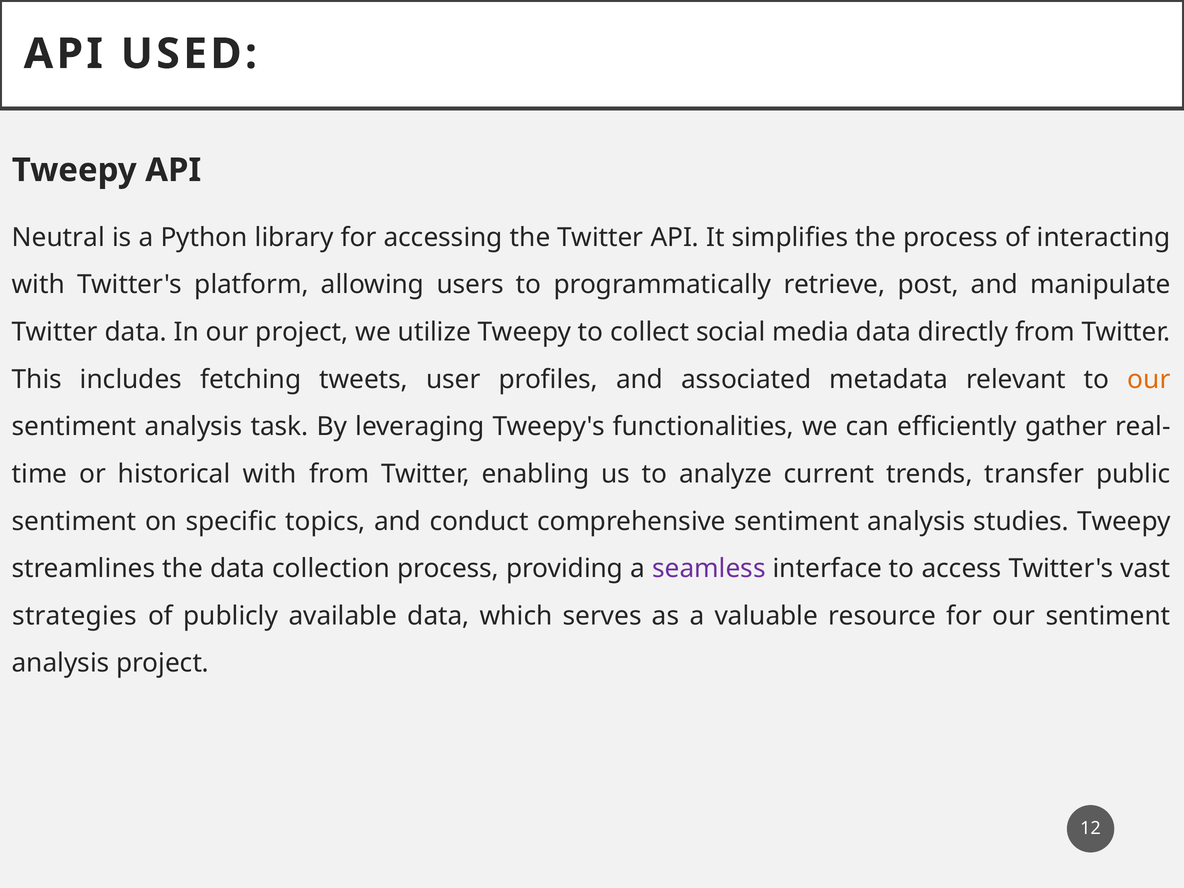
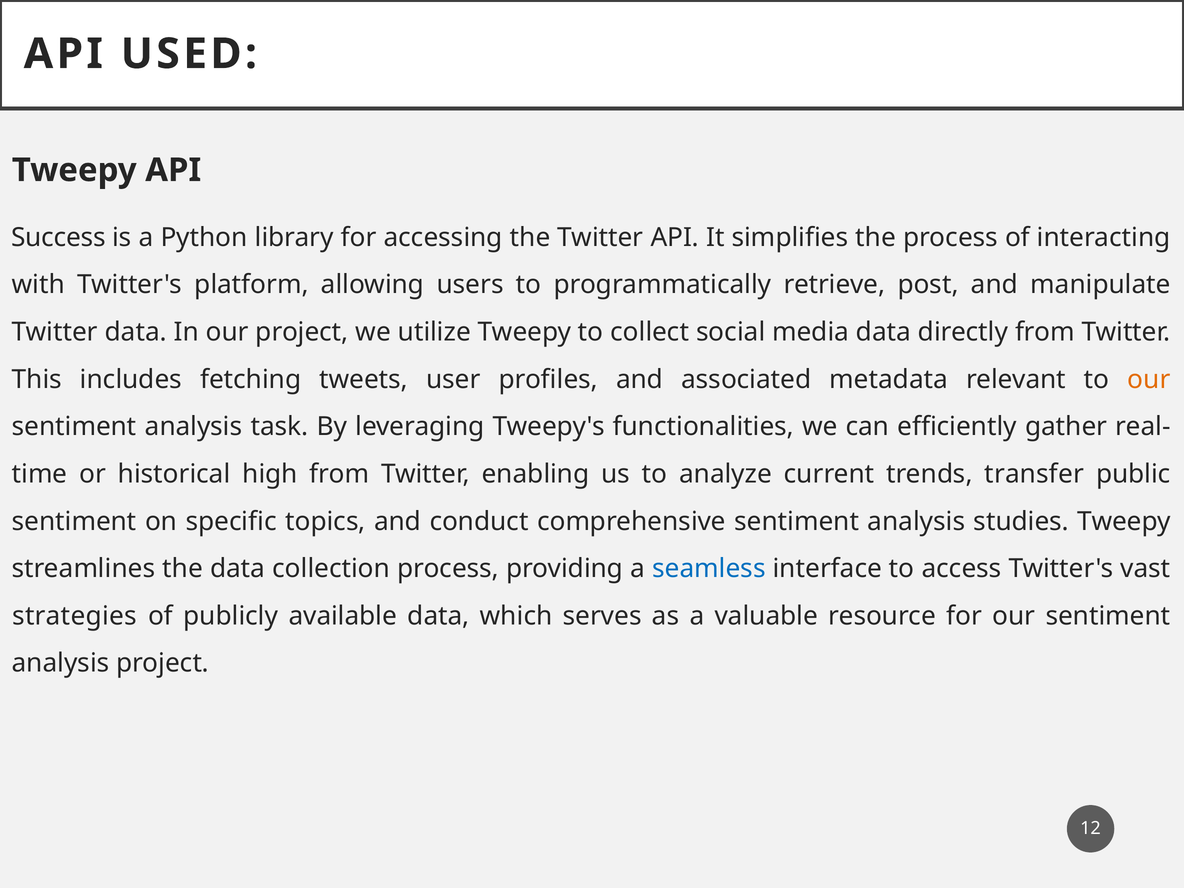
Neutral: Neutral -> Success
historical with: with -> high
seamless colour: purple -> blue
